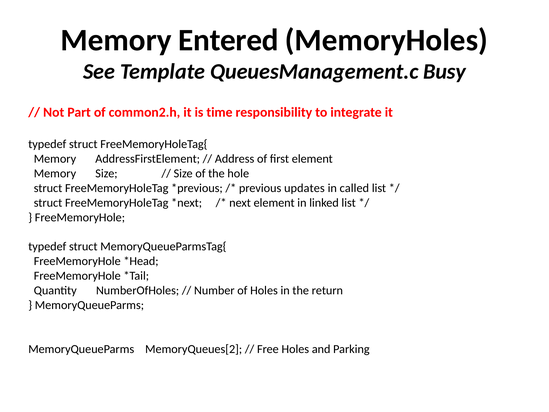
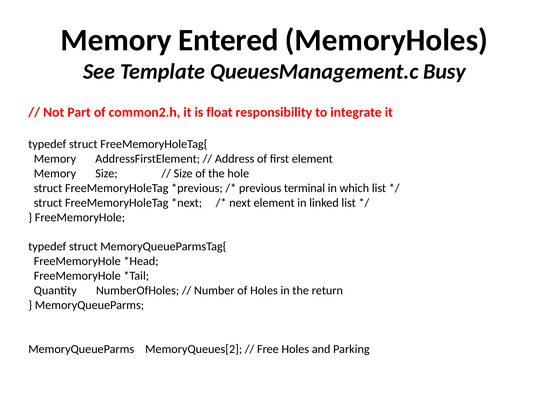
time: time -> float
updates: updates -> terminal
called: called -> which
